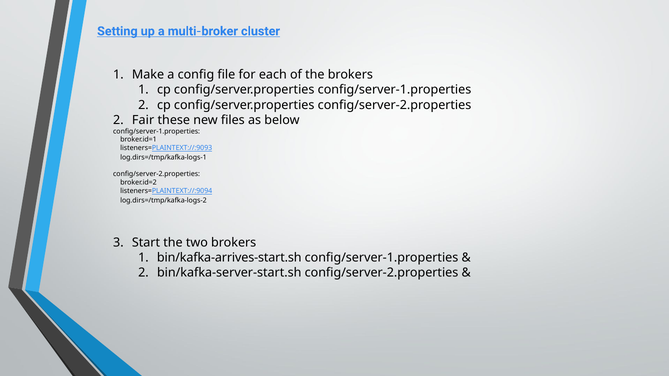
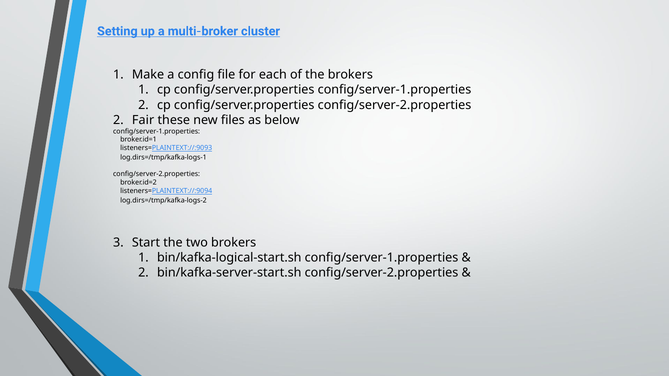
bin/kafka-arrives-start.sh: bin/kafka-arrives-start.sh -> bin/kafka-logical-start.sh
